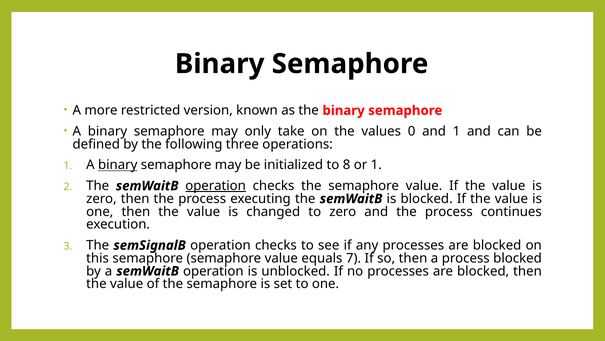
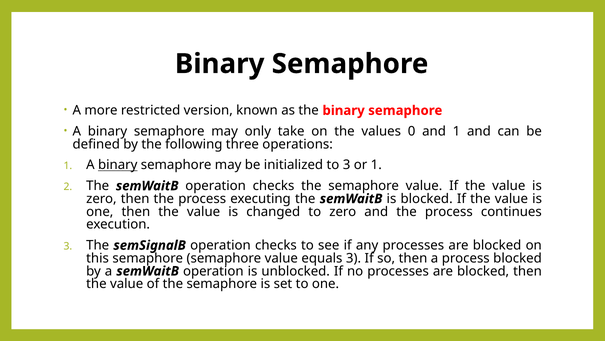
to 8: 8 -> 3
operation at (216, 186) underline: present -> none
equals 7: 7 -> 3
